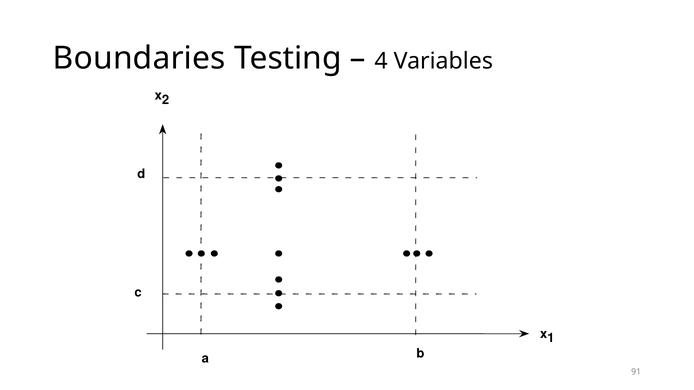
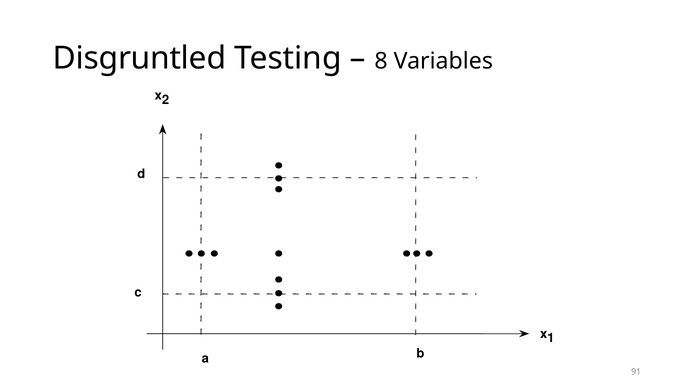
Boundaries: Boundaries -> Disgruntled
4: 4 -> 8
